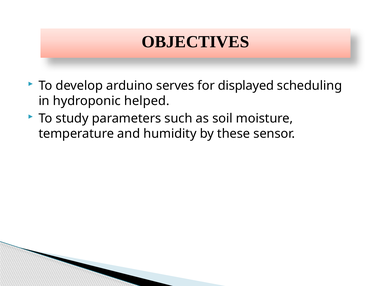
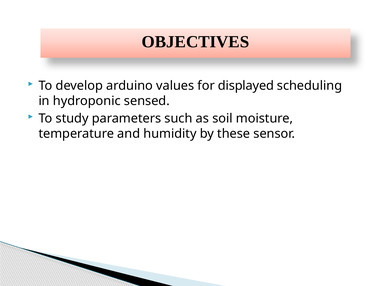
serves: serves -> values
helped: helped -> sensed
